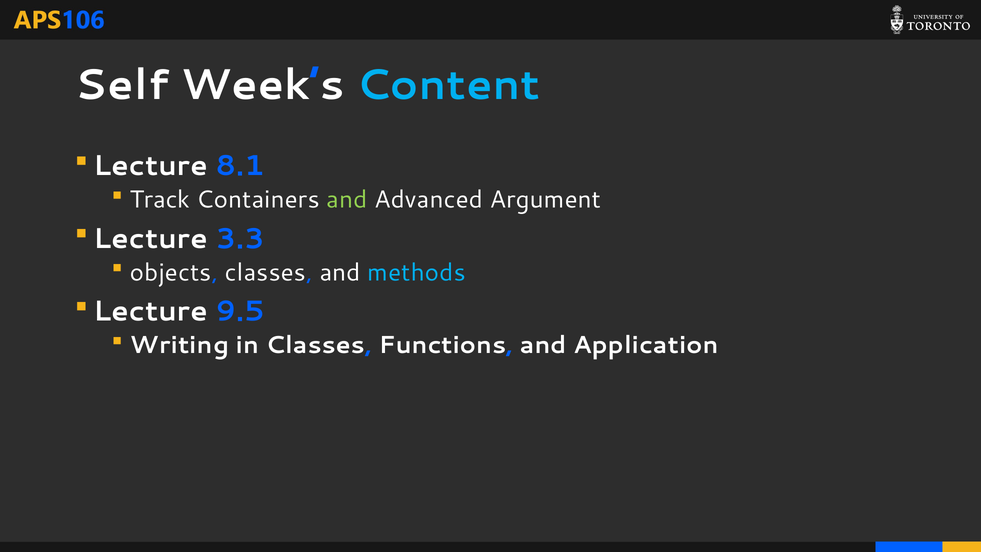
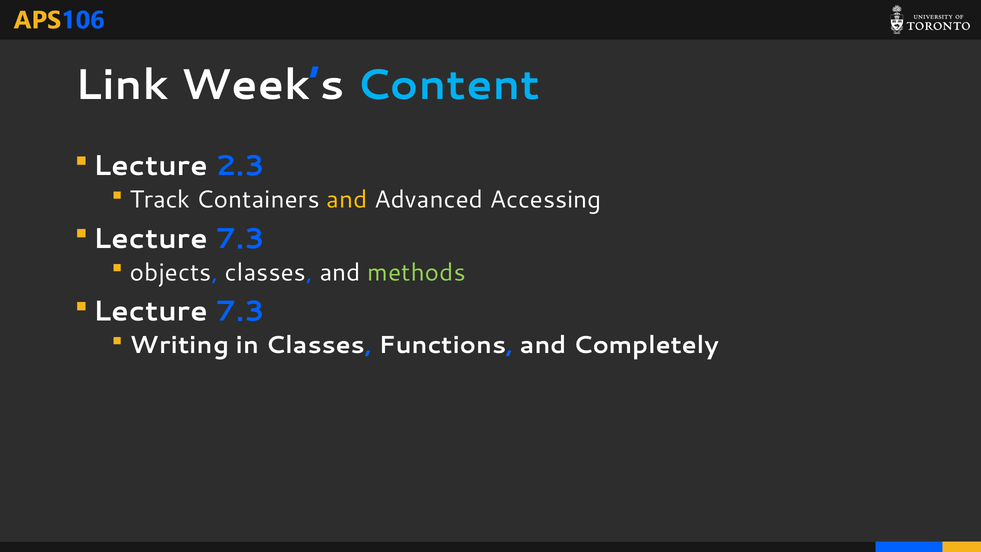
Self: Self -> Link
8.1: 8.1 -> 2.3
and at (347, 200) colour: light green -> yellow
Argument: Argument -> Accessing
3.3 at (240, 239): 3.3 -> 7.3
methods colour: light blue -> light green
9.5 at (240, 311): 9.5 -> 7.3
Application: Application -> Completely
